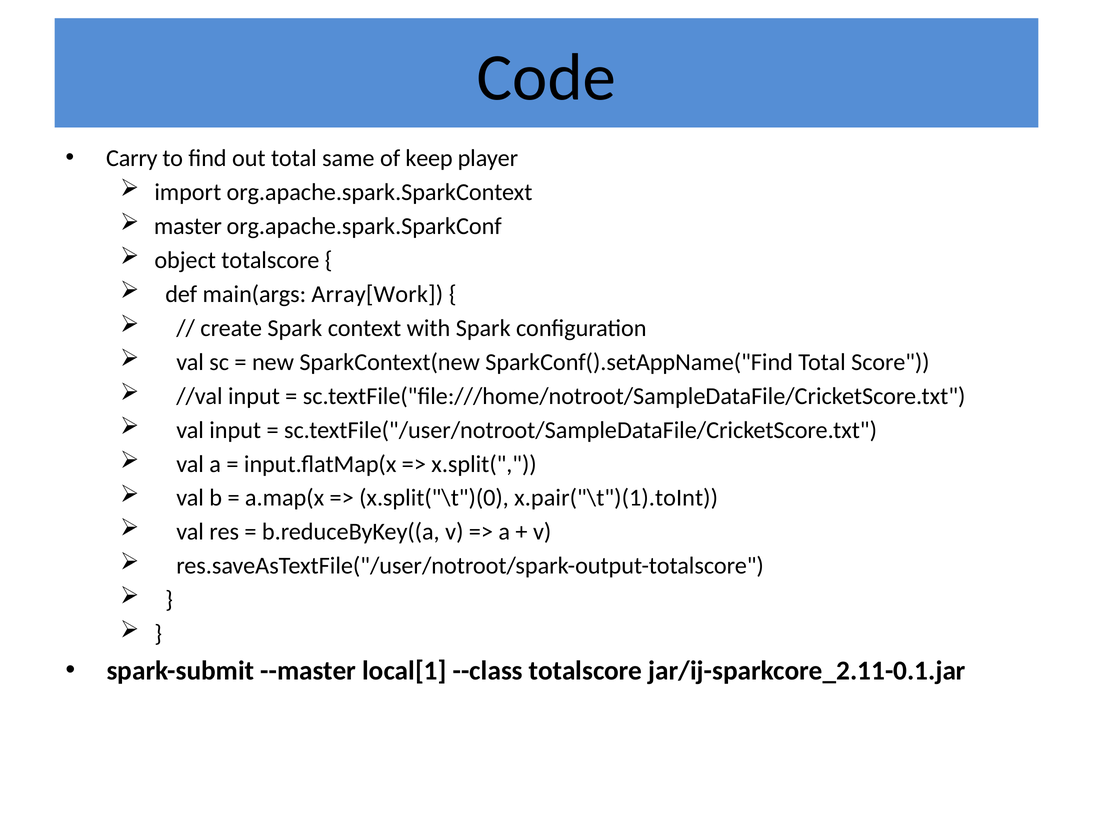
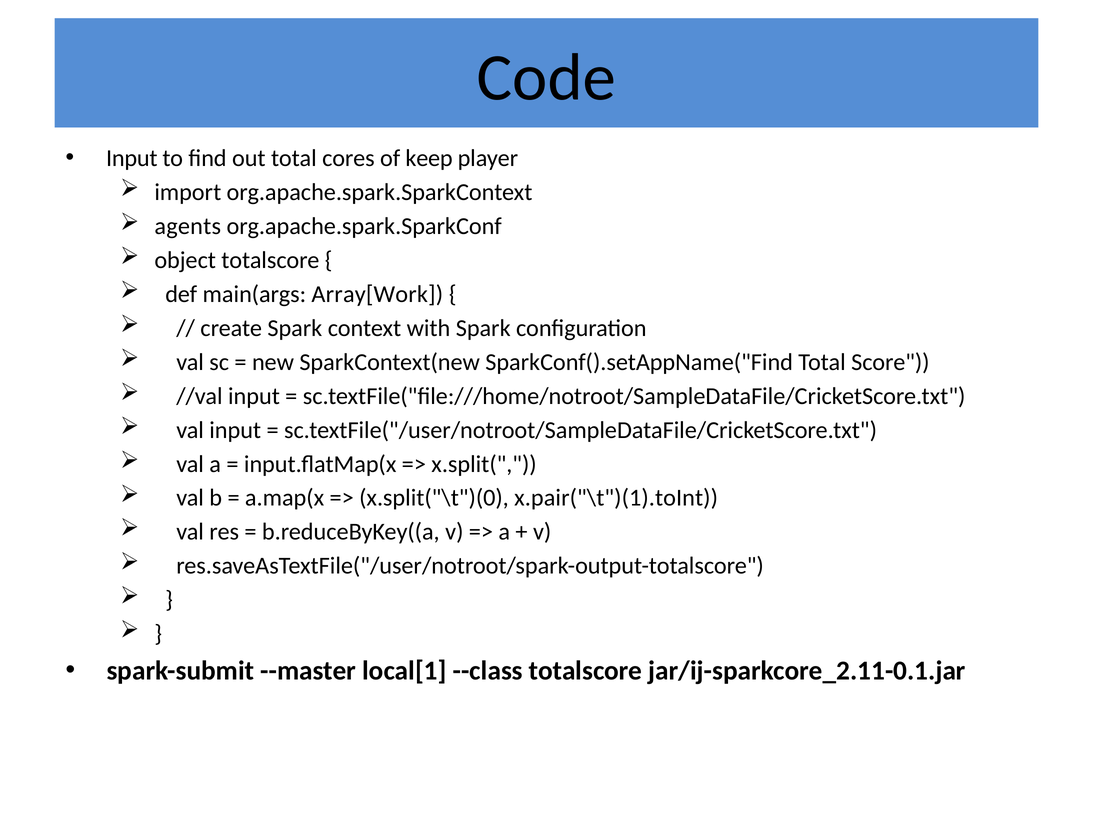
Carry at (132, 158): Carry -> Input
same: same -> cores
master: master -> agents
